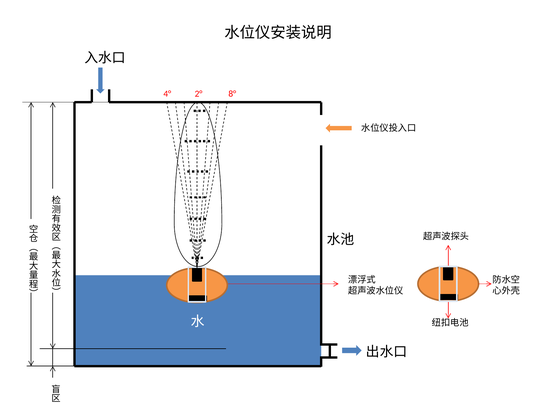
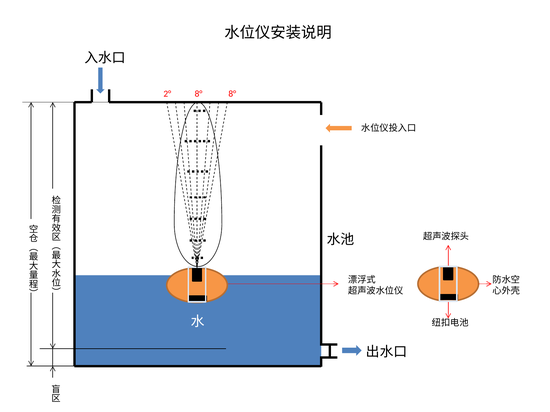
4°: 4° -> 2°
2° at (199, 94): 2° -> 8°
